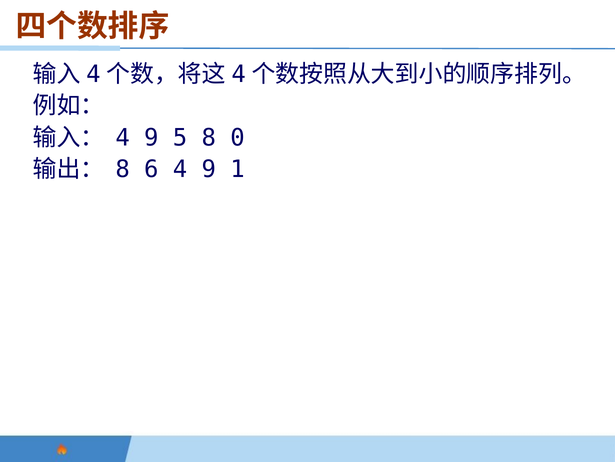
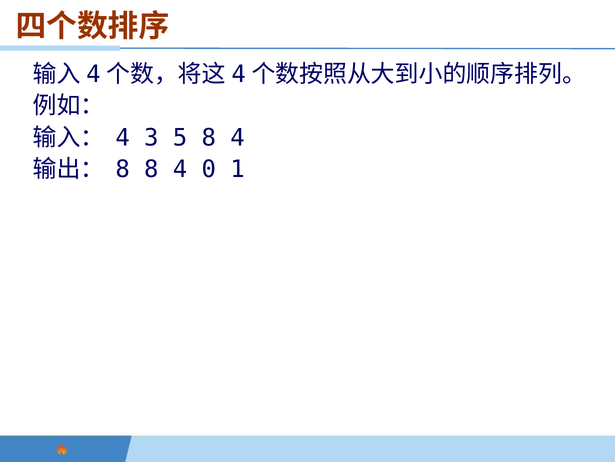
9 at (151, 137): 9 -> 3
5 8 0: 0 -> 4
8 6: 6 -> 8
9 at (209, 169): 9 -> 0
